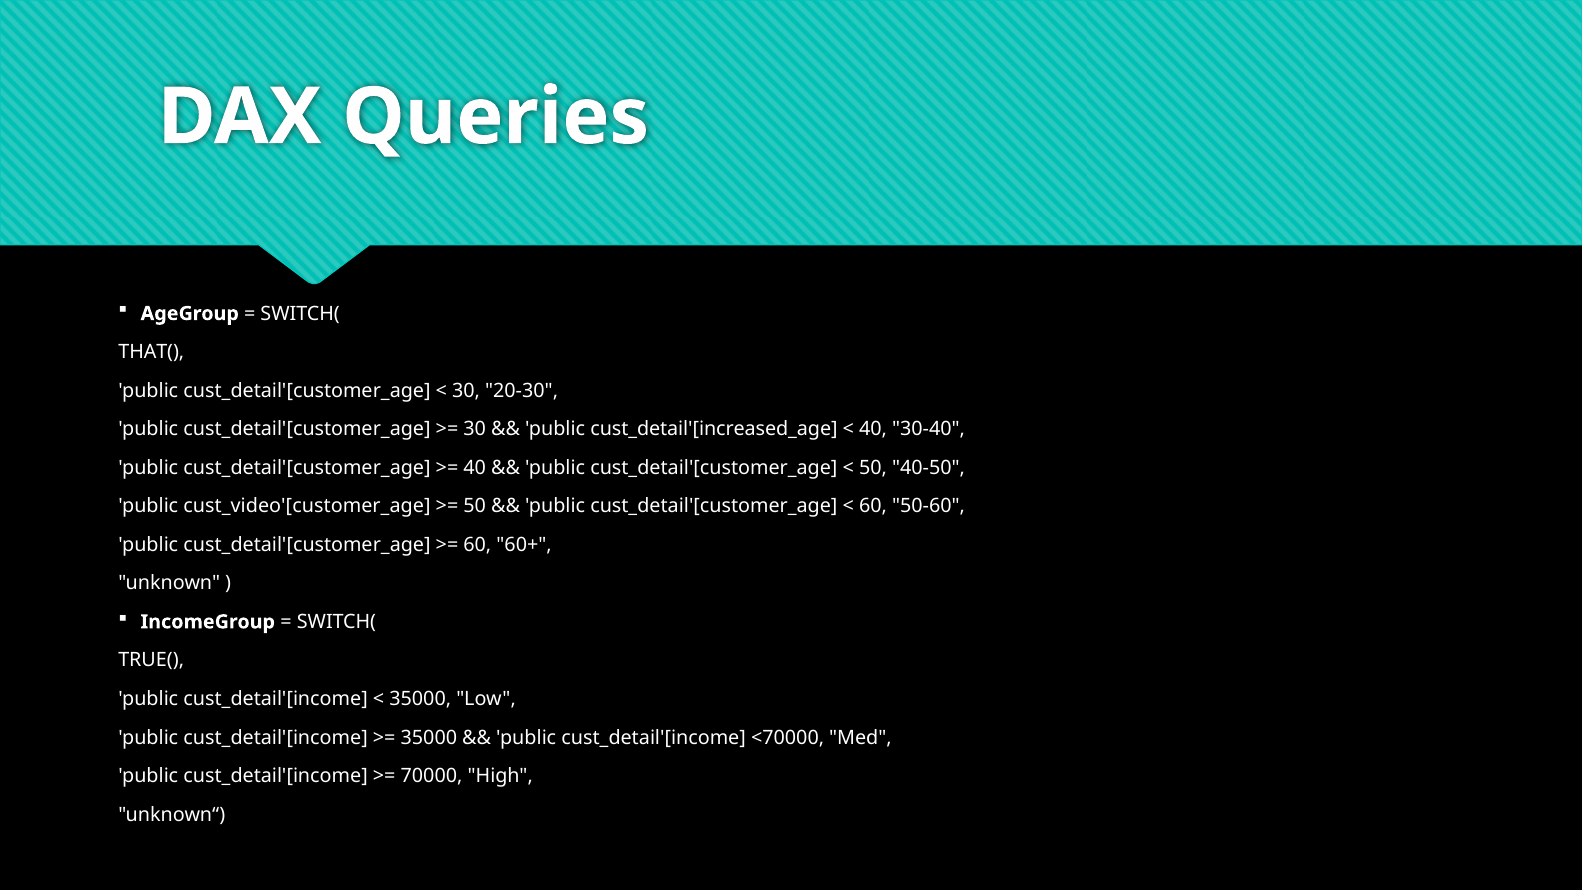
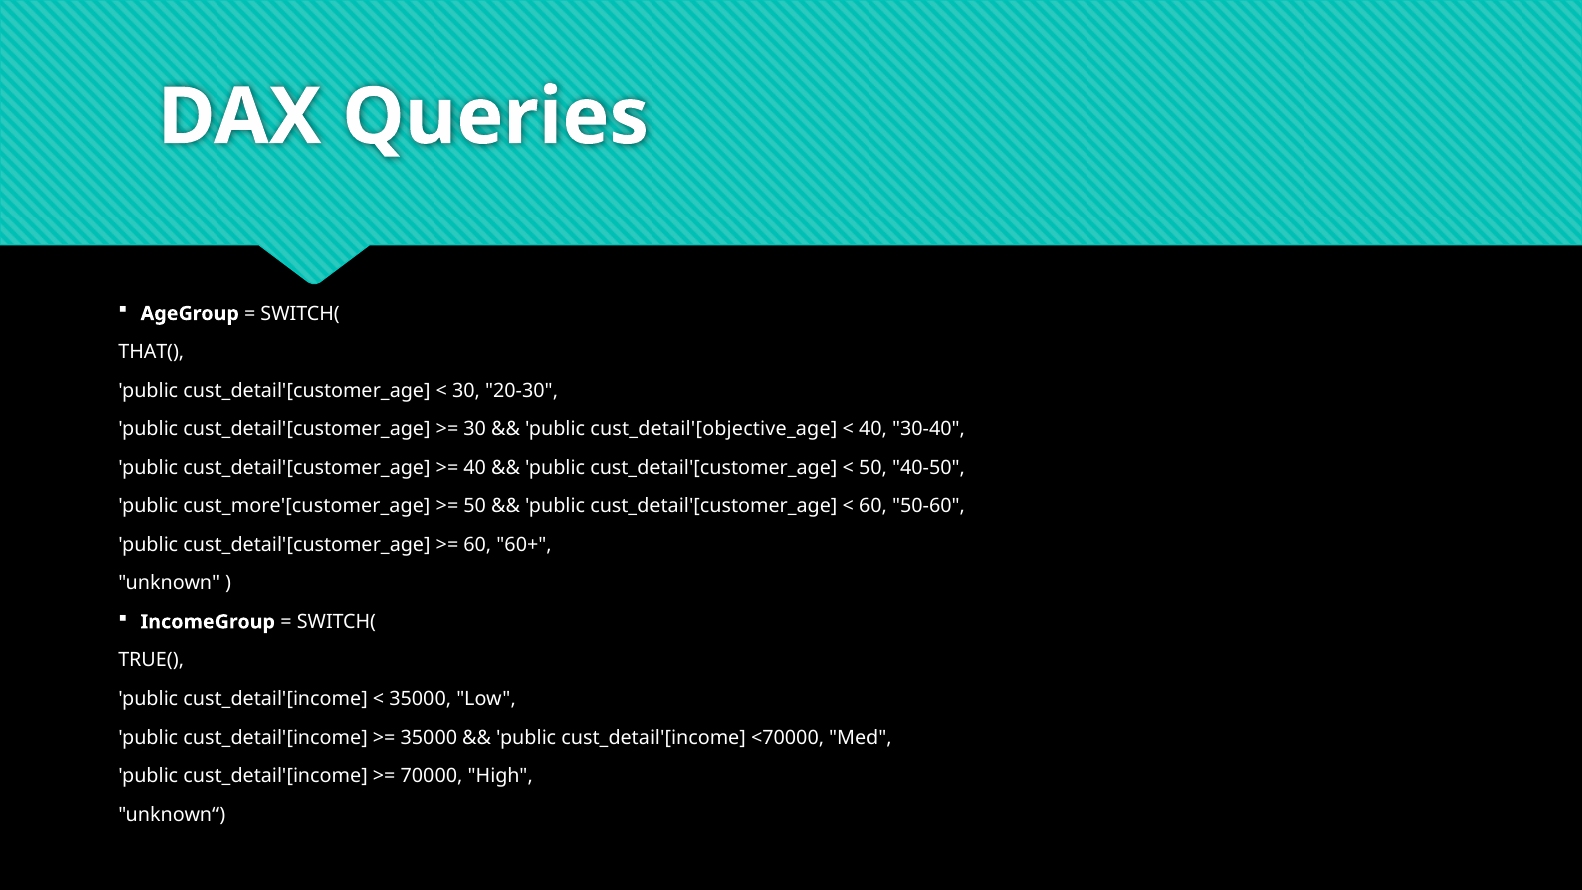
cust_detail'[increased_age: cust_detail'[increased_age -> cust_detail'[objective_age
cust_video'[customer_age: cust_video'[customer_age -> cust_more'[customer_age
